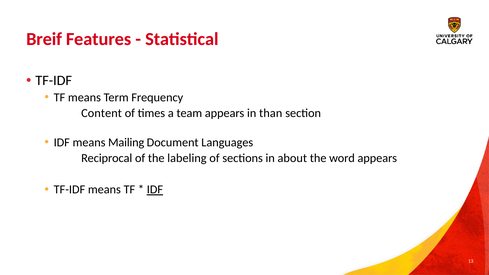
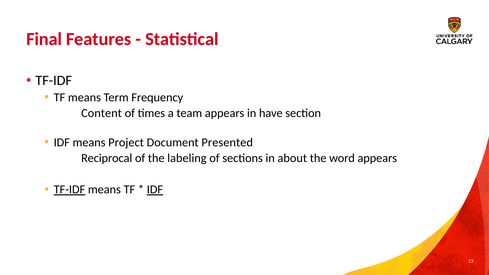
Breif: Breif -> Final
than: than -> have
Mailing: Mailing -> Project
Languages: Languages -> Presented
TF-IDF at (69, 190) underline: none -> present
